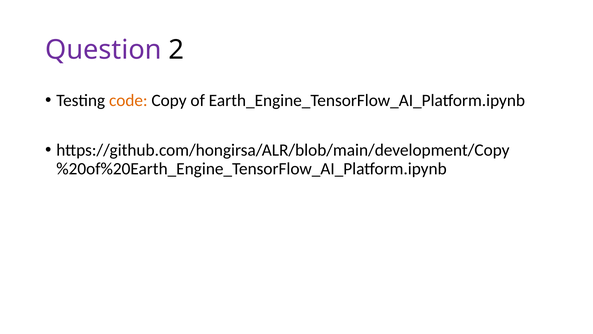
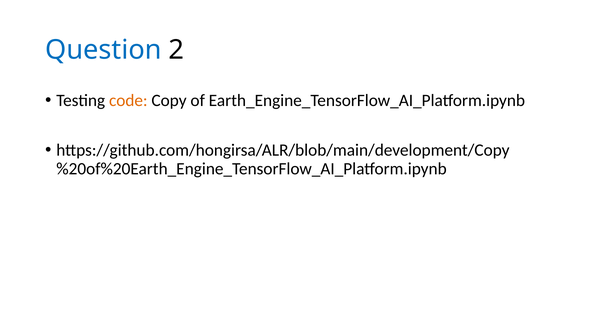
Question colour: purple -> blue
